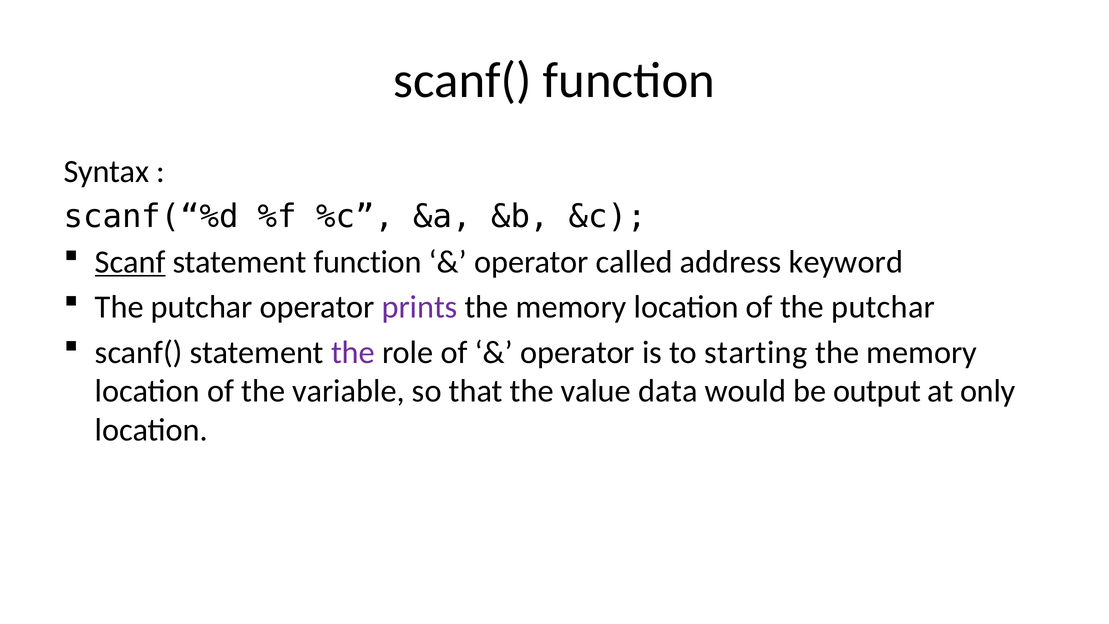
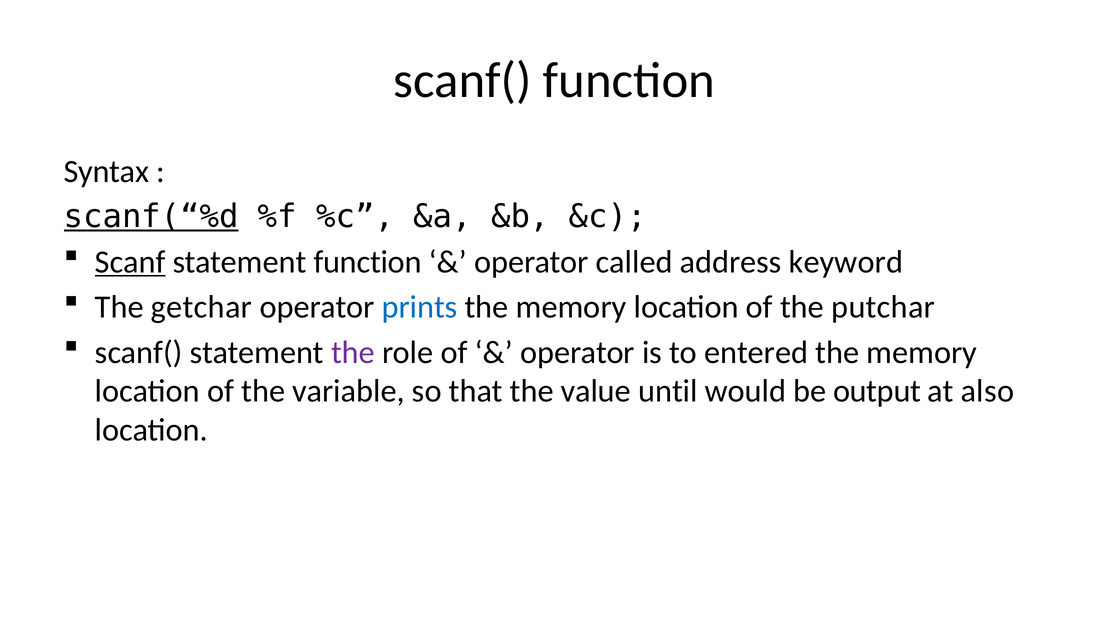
scanf(“%d underline: none -> present
putchar at (202, 307): putchar -> getchar
prints colour: purple -> blue
starting: starting -> entered
data: data -> until
only: only -> also
